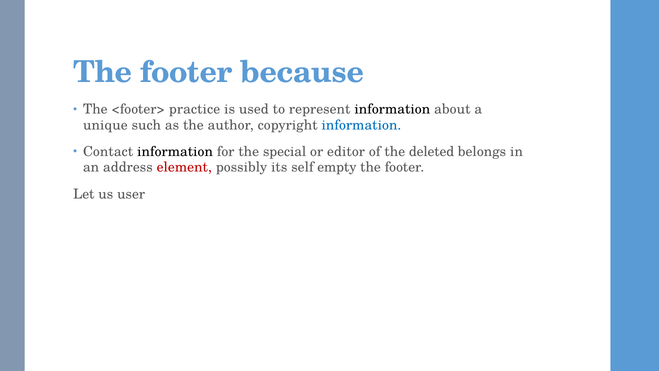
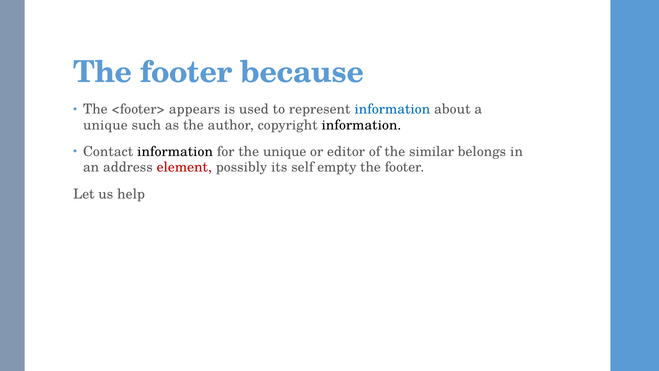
practice: practice -> appears
information at (392, 109) colour: black -> blue
information at (361, 125) colour: blue -> black
the special: special -> unique
deleted: deleted -> similar
user: user -> help
